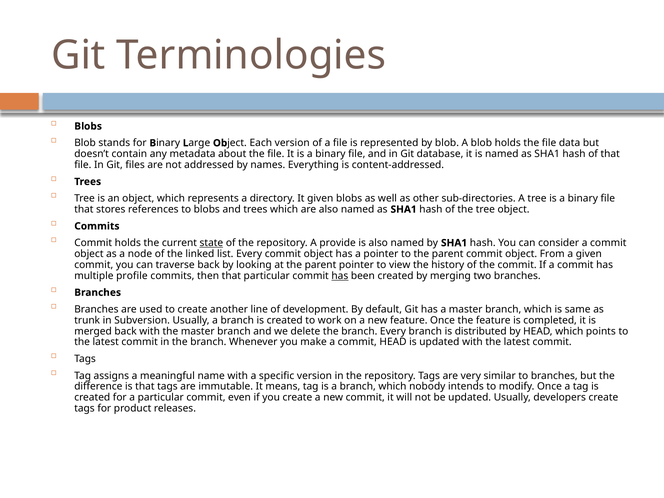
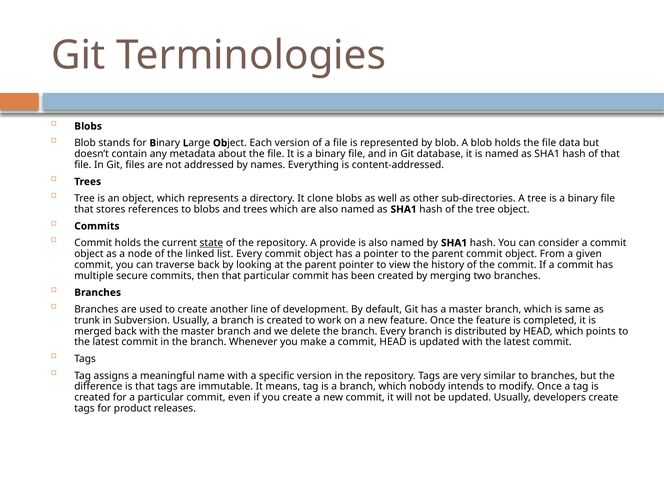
It given: given -> clone
profile: profile -> secure
has at (340, 276) underline: present -> none
